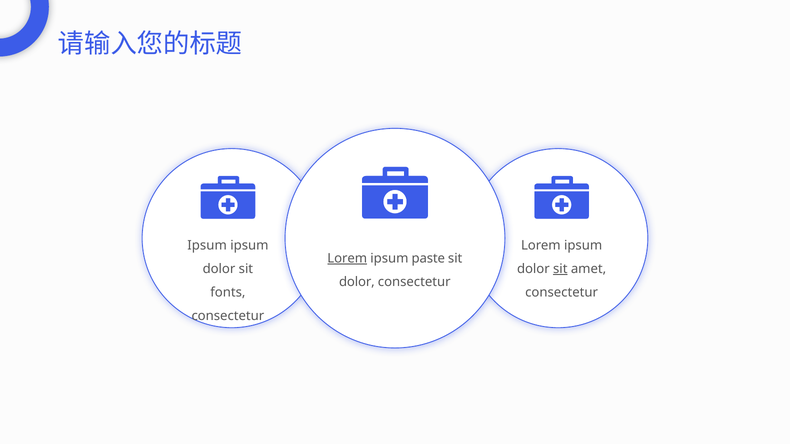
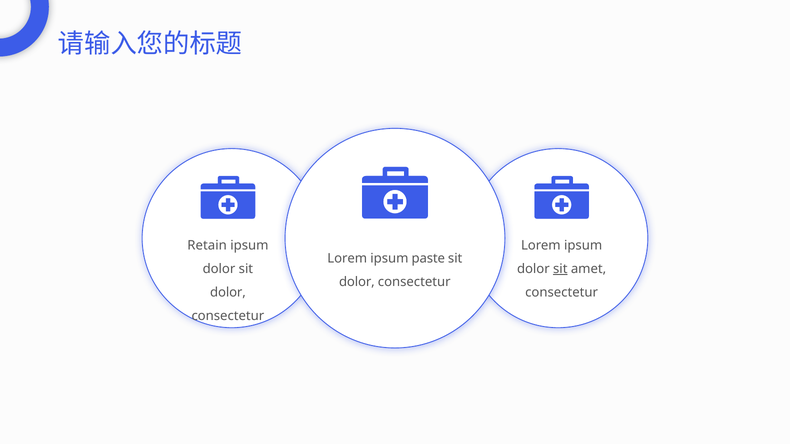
Ipsum at (207, 245): Ipsum -> Retain
Lorem at (347, 259) underline: present -> none
fonts at (228, 293): fonts -> dolor
